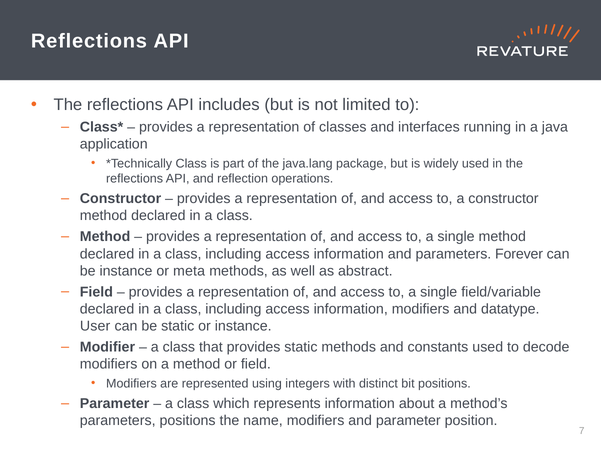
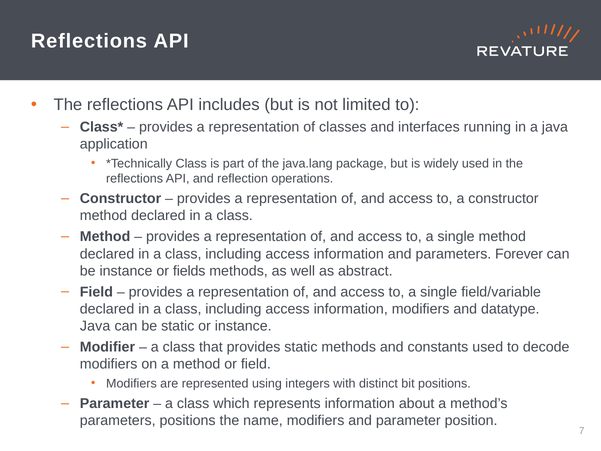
meta: meta -> fields
User at (95, 326): User -> Java
